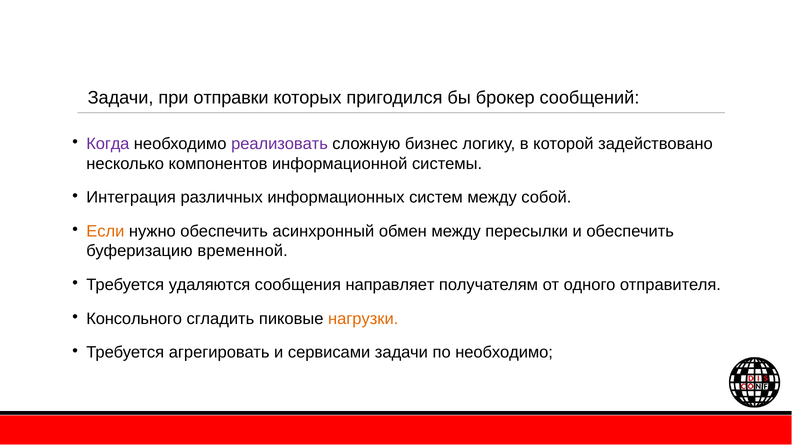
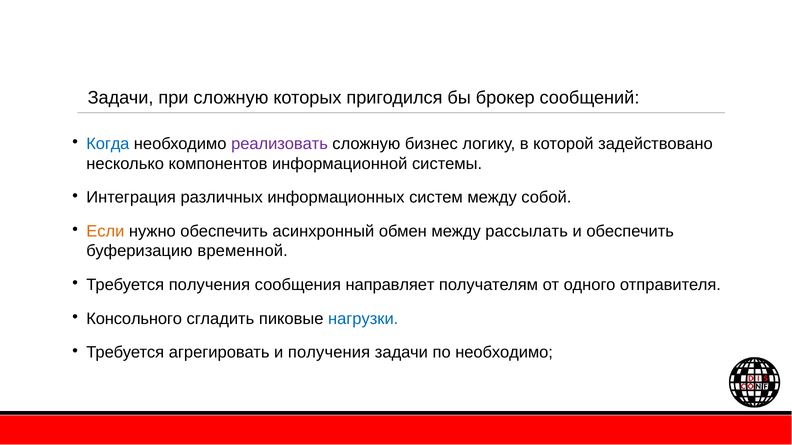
при отправки: отправки -> сложную
Когда colour: purple -> blue
пересылки: пересылки -> рассылать
Требуется удаляются: удаляются -> получения
нагрузки colour: orange -> blue
и сервисами: сервисами -> получения
